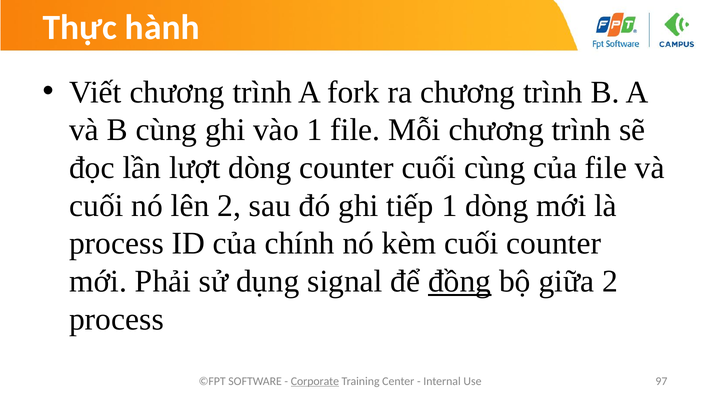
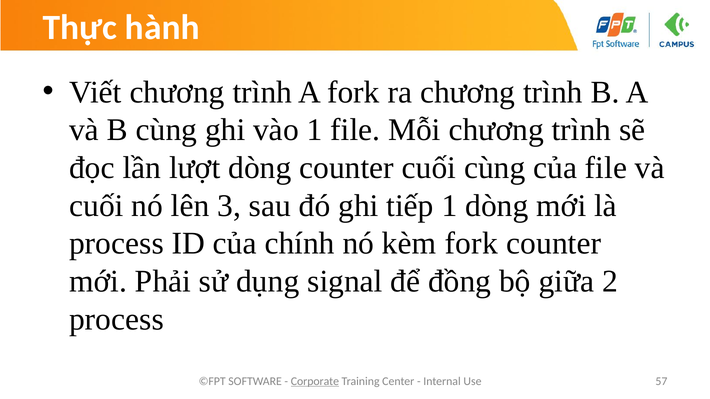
lên 2: 2 -> 3
kèm cuối: cuối -> fork
đồng underline: present -> none
97: 97 -> 57
